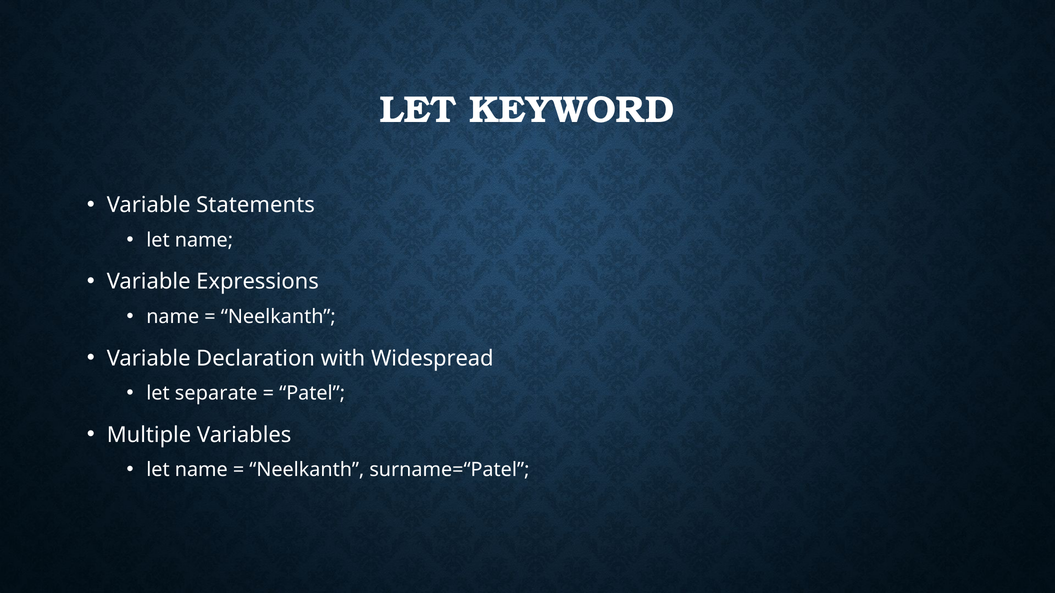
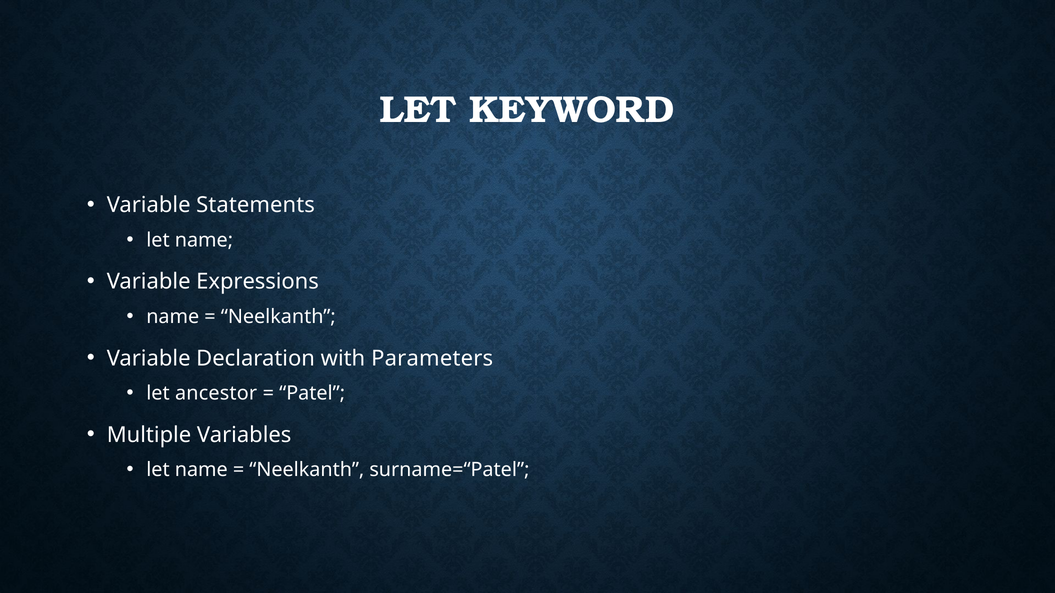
Widespread: Widespread -> Parameters
separate: separate -> ancestor
